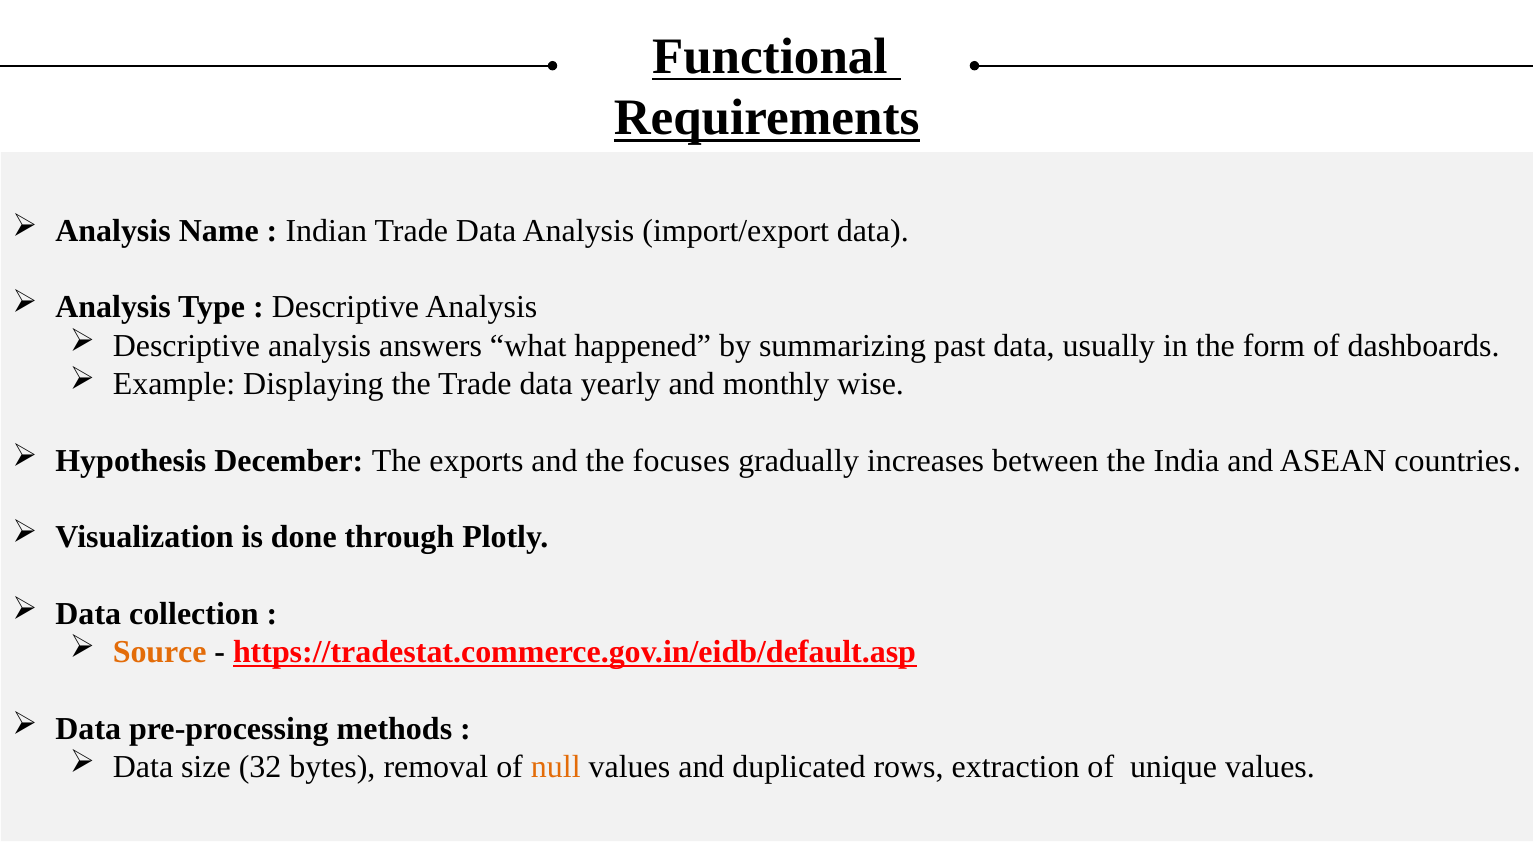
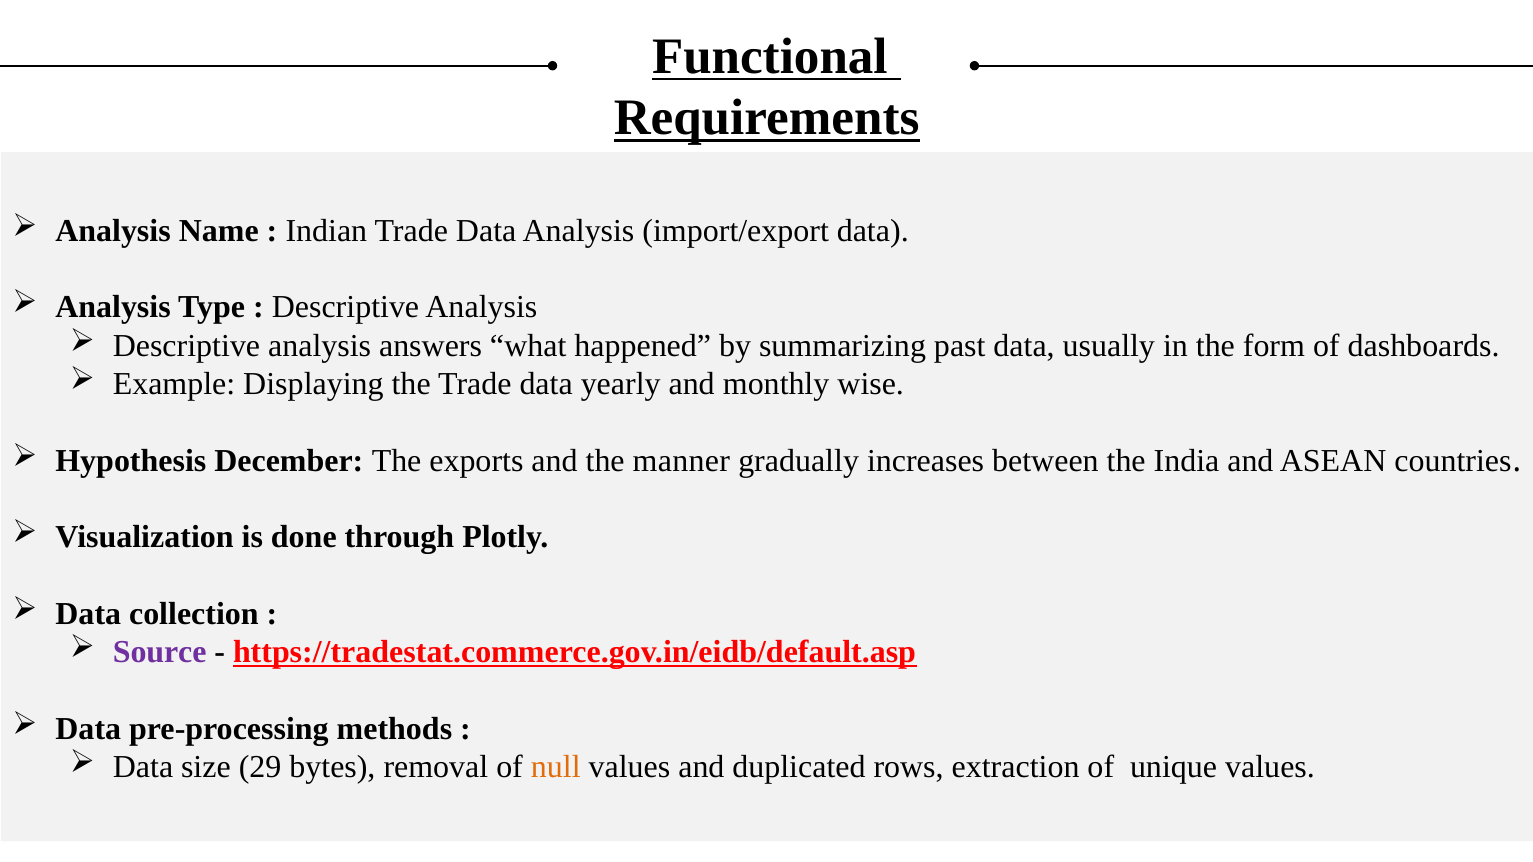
focuses: focuses -> manner
Source colour: orange -> purple
32: 32 -> 29
